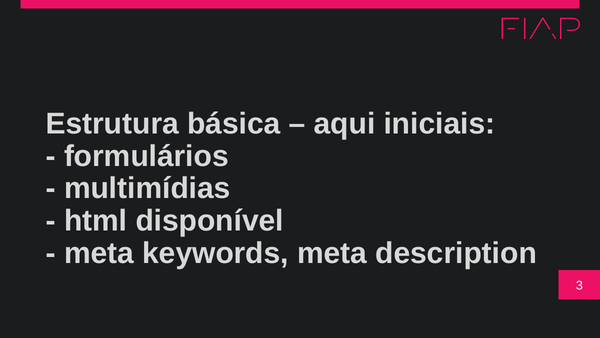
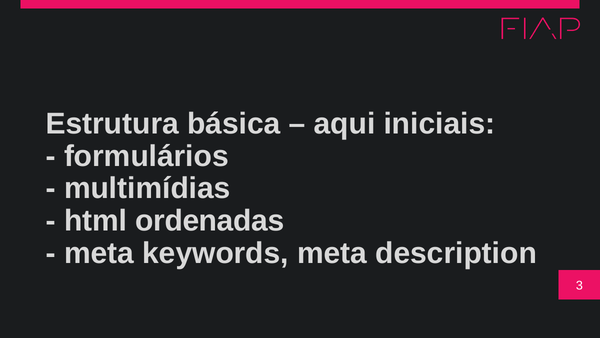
disponível: disponível -> ordenadas
